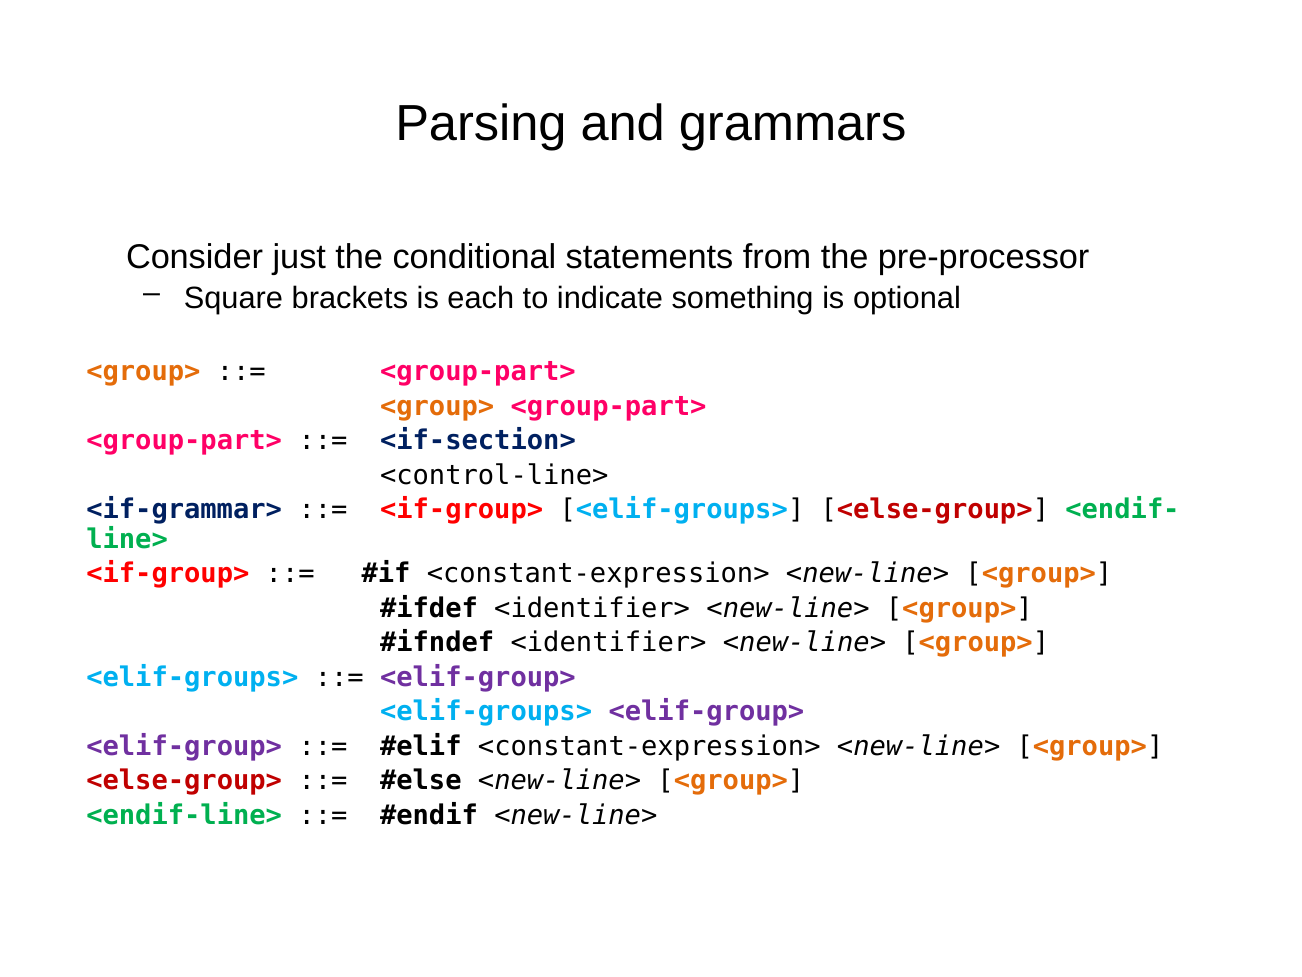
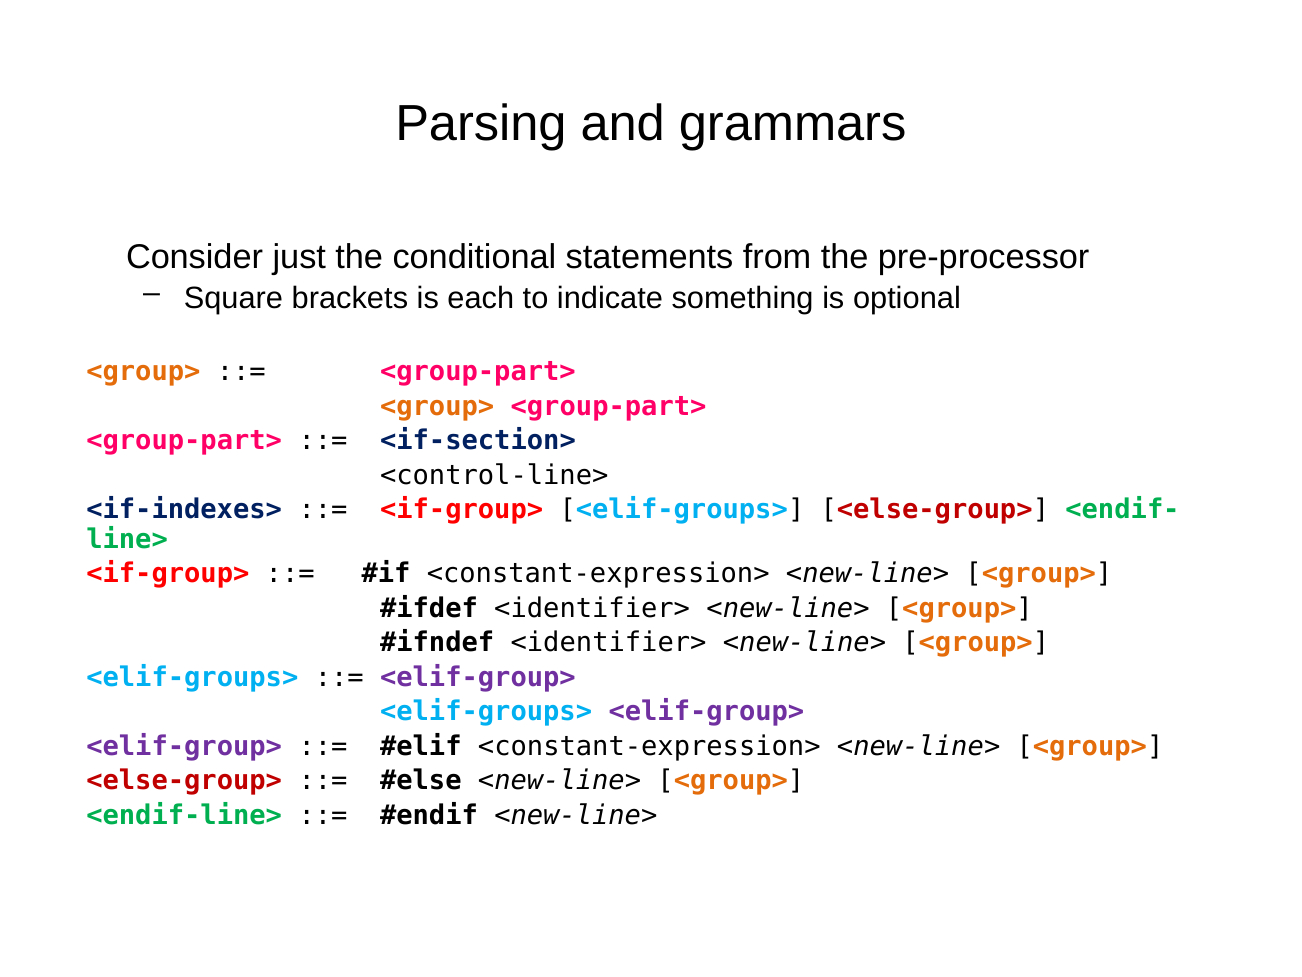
<if-grammar>: <if-grammar> -> <if-indexes>
